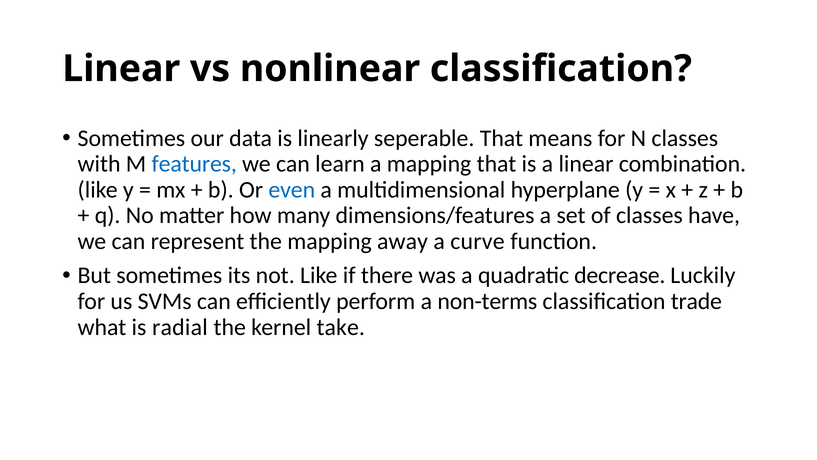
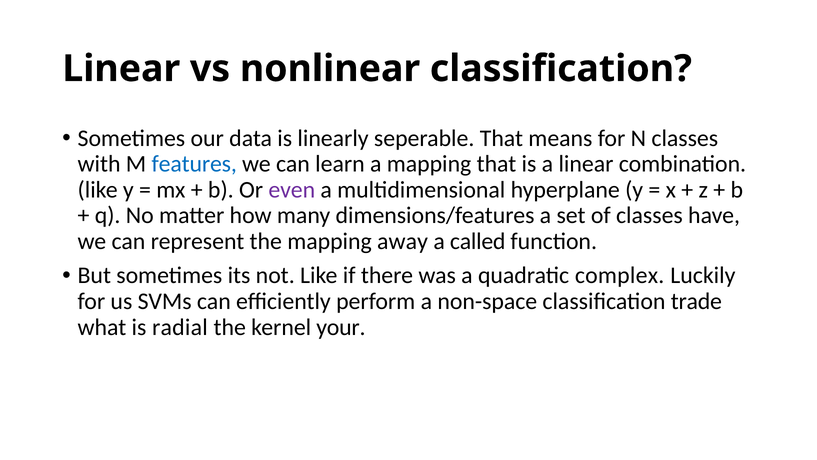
even colour: blue -> purple
curve: curve -> called
decrease: decrease -> complex
non-terms: non-terms -> non-space
take: take -> your
